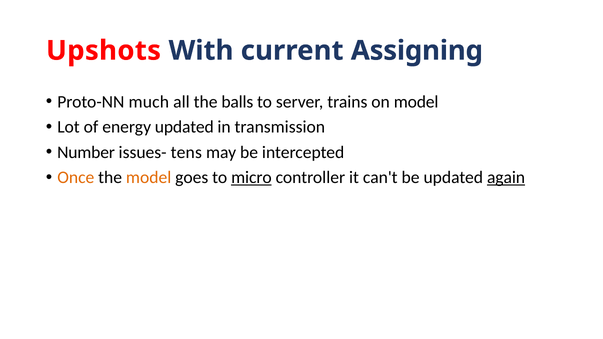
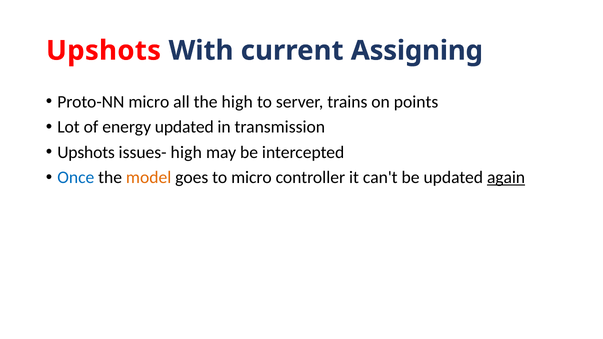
Proto-NN much: much -> micro
the balls: balls -> high
on model: model -> points
Number at (86, 152): Number -> Upshots
issues- tens: tens -> high
Once colour: orange -> blue
micro at (251, 178) underline: present -> none
